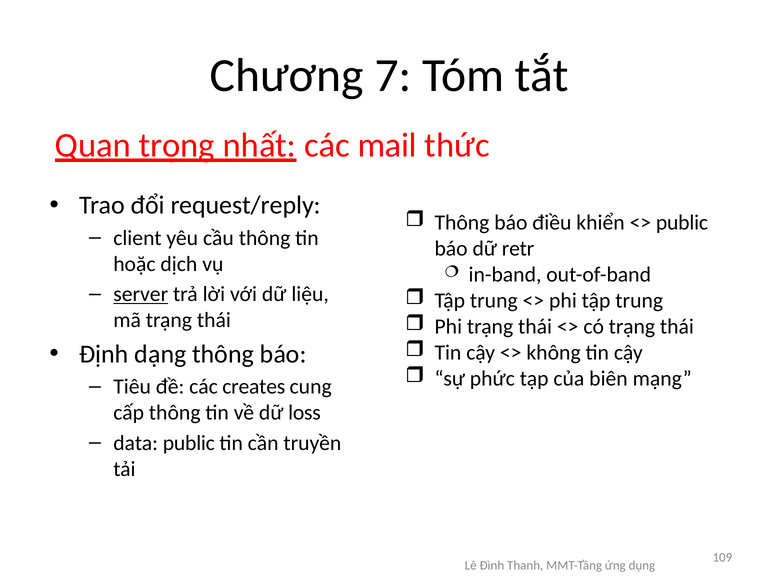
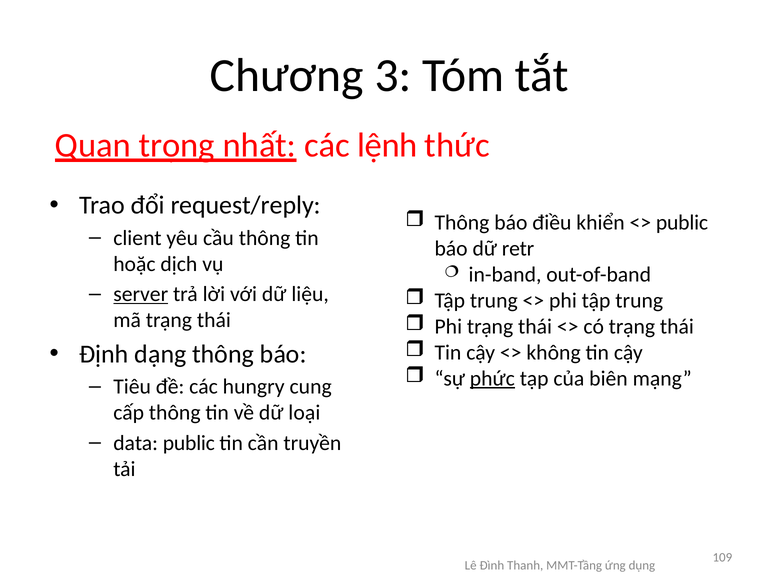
7: 7 -> 3
mail: mail -> lệnh
phức underline: none -> present
creates: creates -> hungry
loss: loss -> loại
